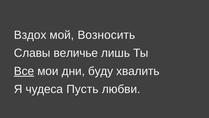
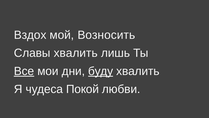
Славы величье: величье -> хвалить
буду underline: none -> present
Пусть: Пусть -> Покой
